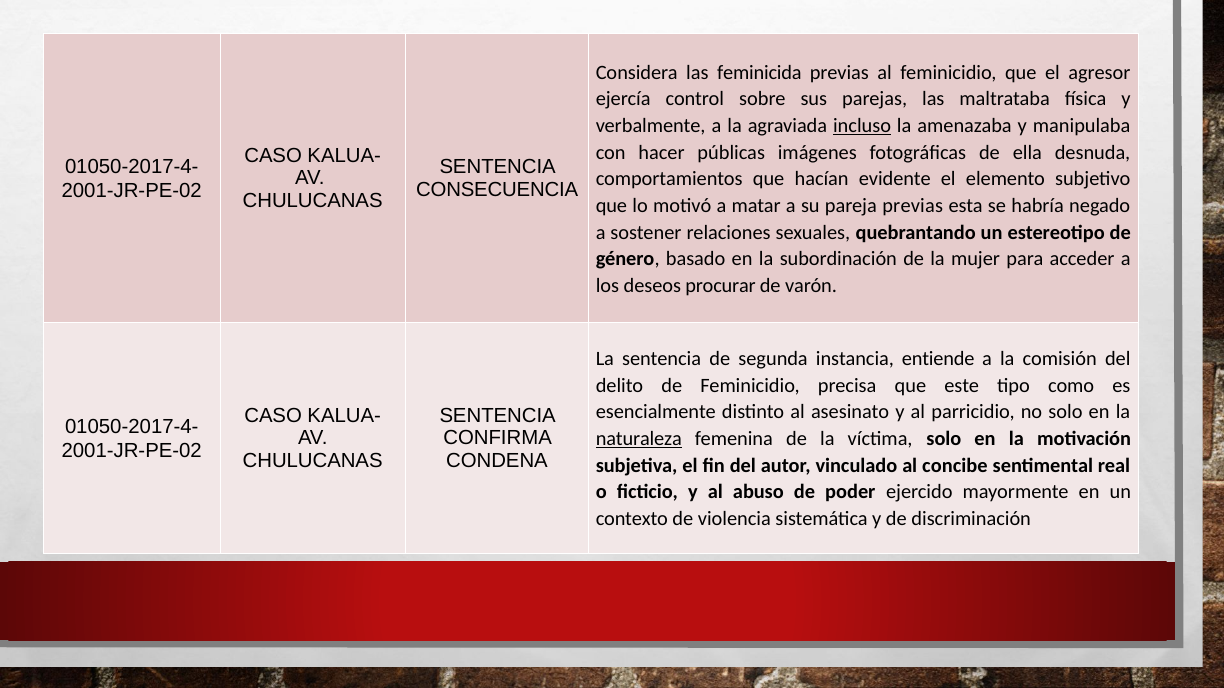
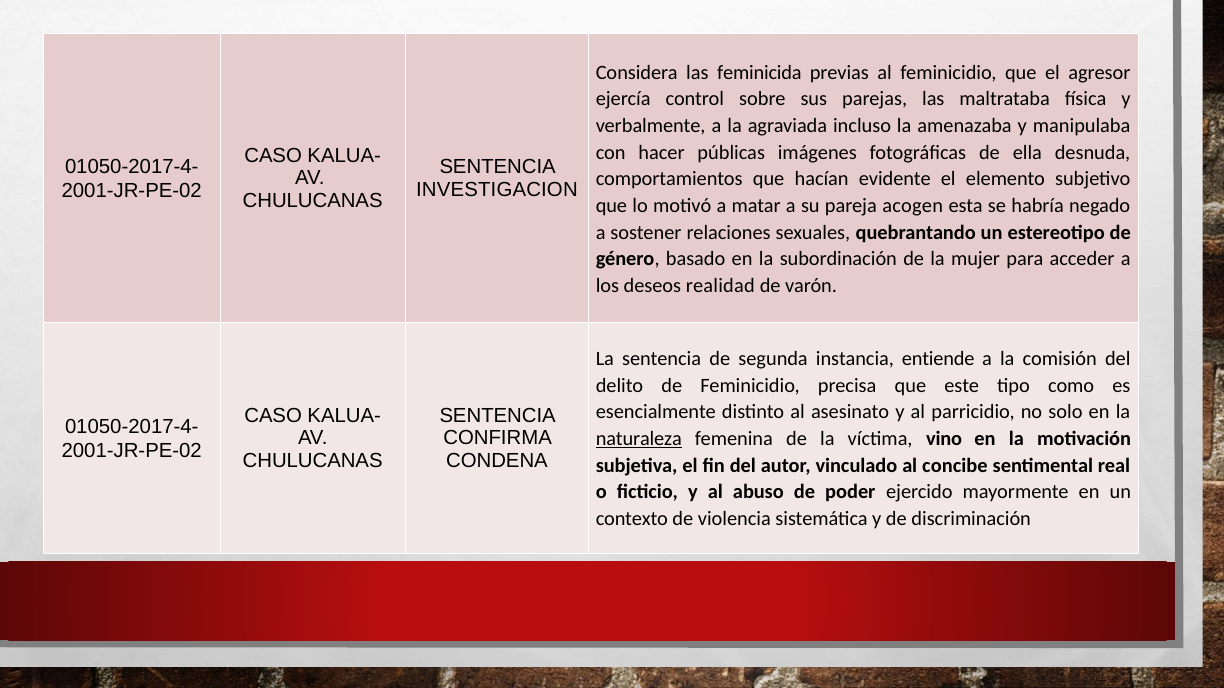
incluso underline: present -> none
CONSECUENCIA: CONSECUENCIA -> INVESTIGACION
pareja previas: previas -> acogen
procurar: procurar -> realidad
víctima solo: solo -> vino
